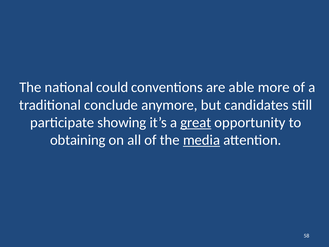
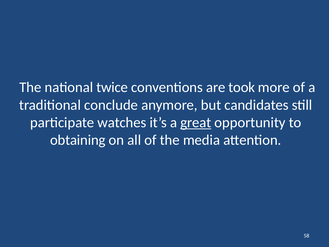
could: could -> twice
able: able -> took
showing: showing -> watches
media underline: present -> none
